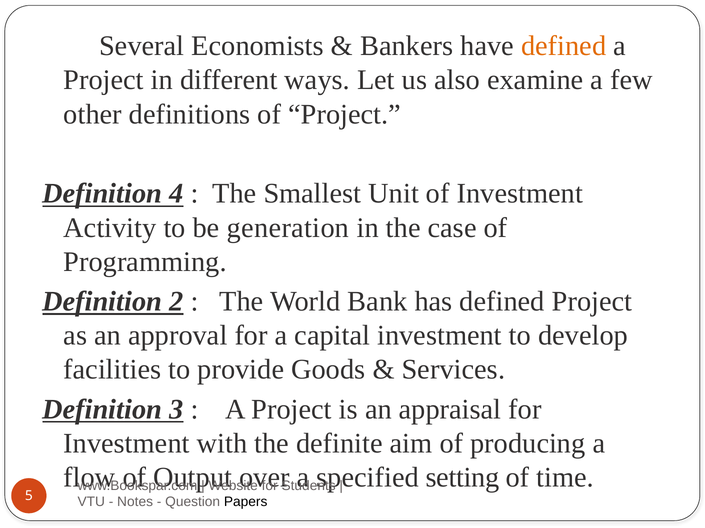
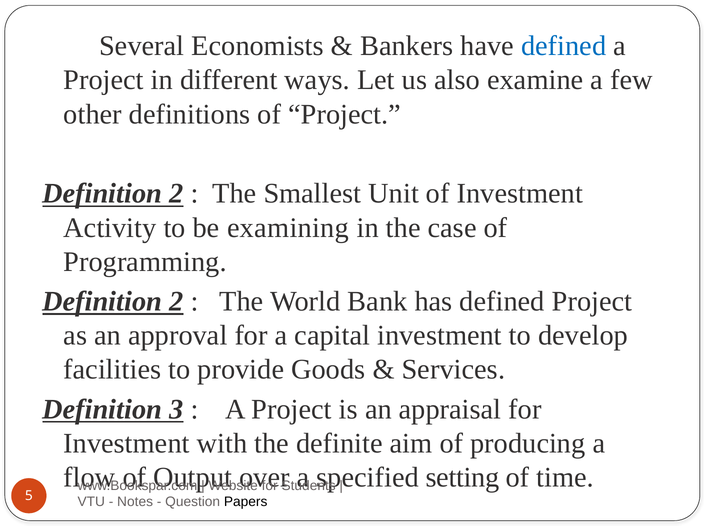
defined at (564, 46) colour: orange -> blue
4 at (176, 194): 4 -> 2
generation: generation -> examining
